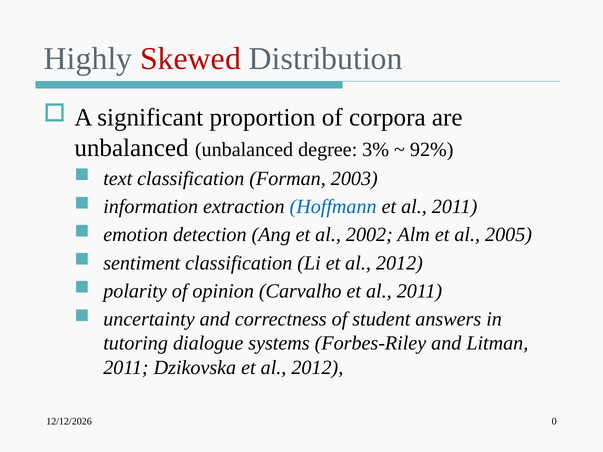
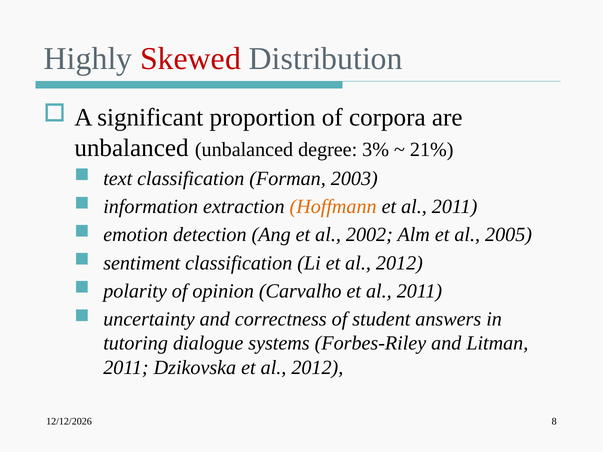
92%: 92% -> 21%
Hoffmann colour: blue -> orange
0: 0 -> 8
